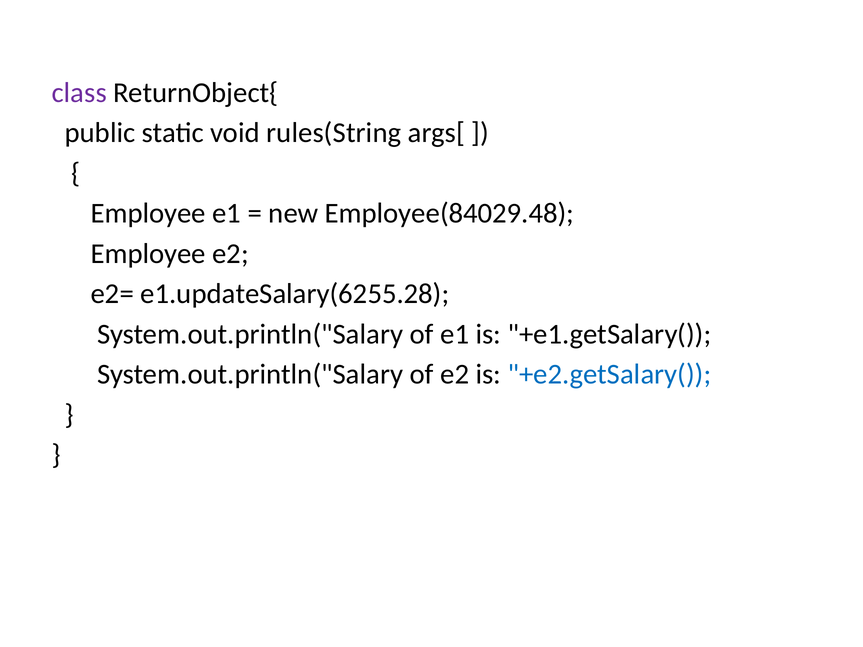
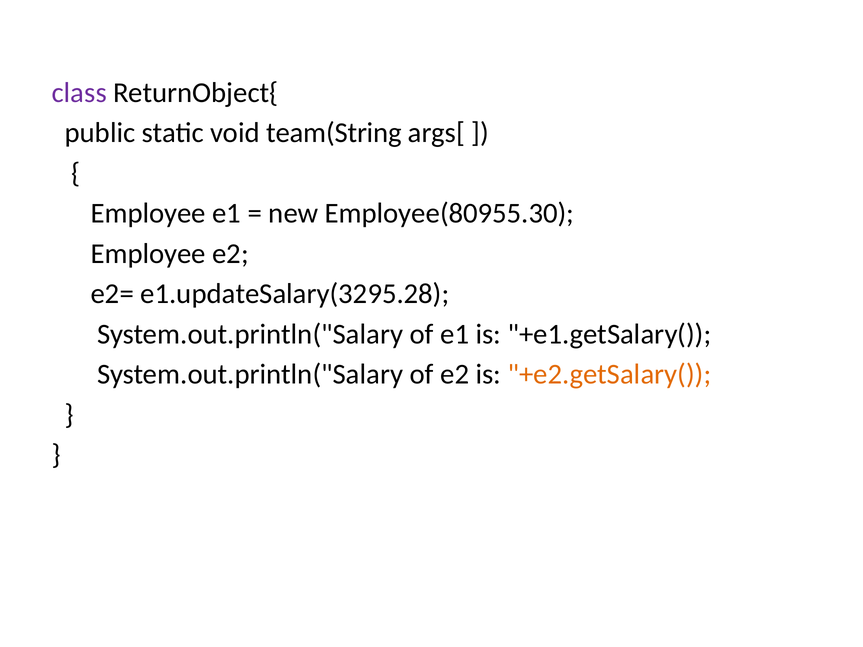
rules(String: rules(String -> team(String
Employee(84029.48: Employee(84029.48 -> Employee(80955.30
e1.updateSalary(6255.28: e1.updateSalary(6255.28 -> e1.updateSalary(3295.28
+e2.getSalary( colour: blue -> orange
